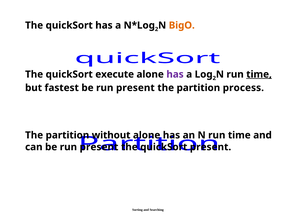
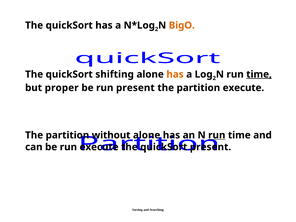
execute: execute -> shifting
has at (175, 74) colour: purple -> orange
fastest: fastest -> proper
partition process: process -> execute
run at (217, 135) underline: none -> present
can be run present: present -> execute
